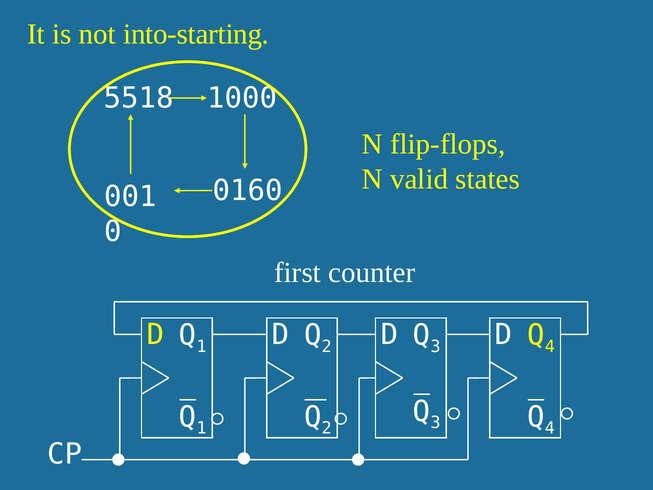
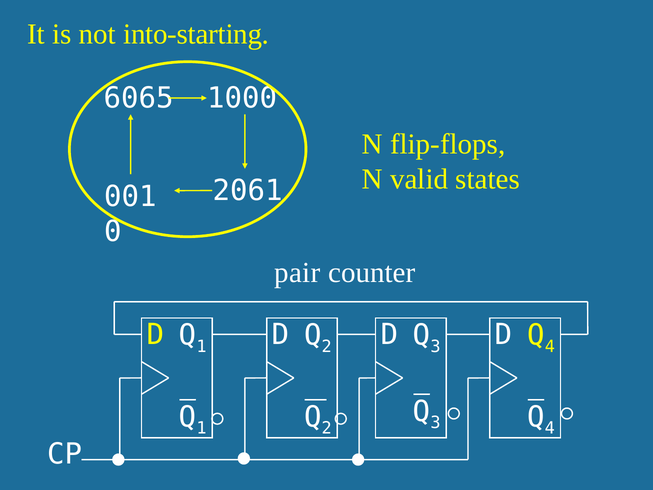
5518: 5518 -> 6065
0160: 0160 -> 2061
first: first -> pair
